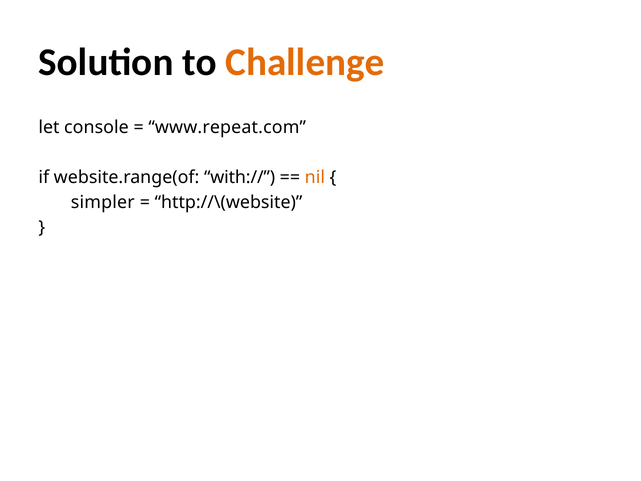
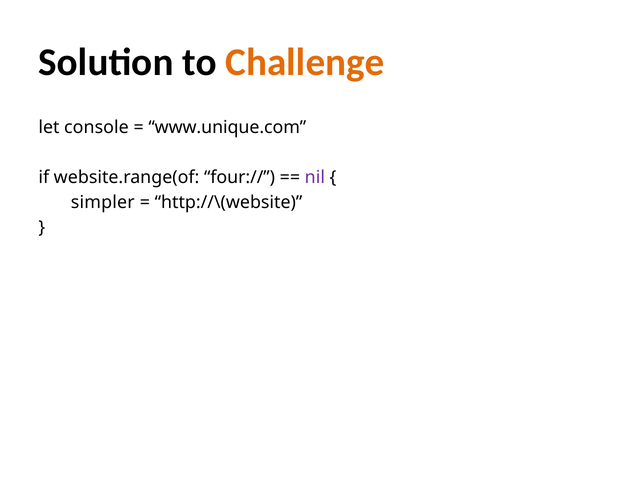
www.repeat.com: www.repeat.com -> www.unique.com
with://: with:// -> four://
nil colour: orange -> purple
